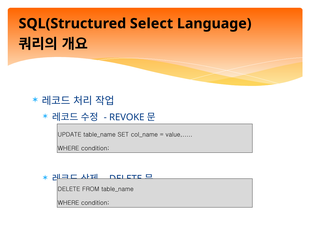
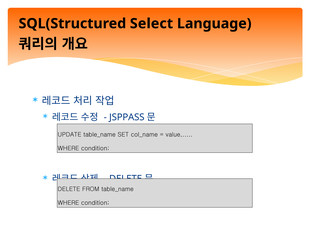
REVOKE: REVOKE -> JSPPASS
